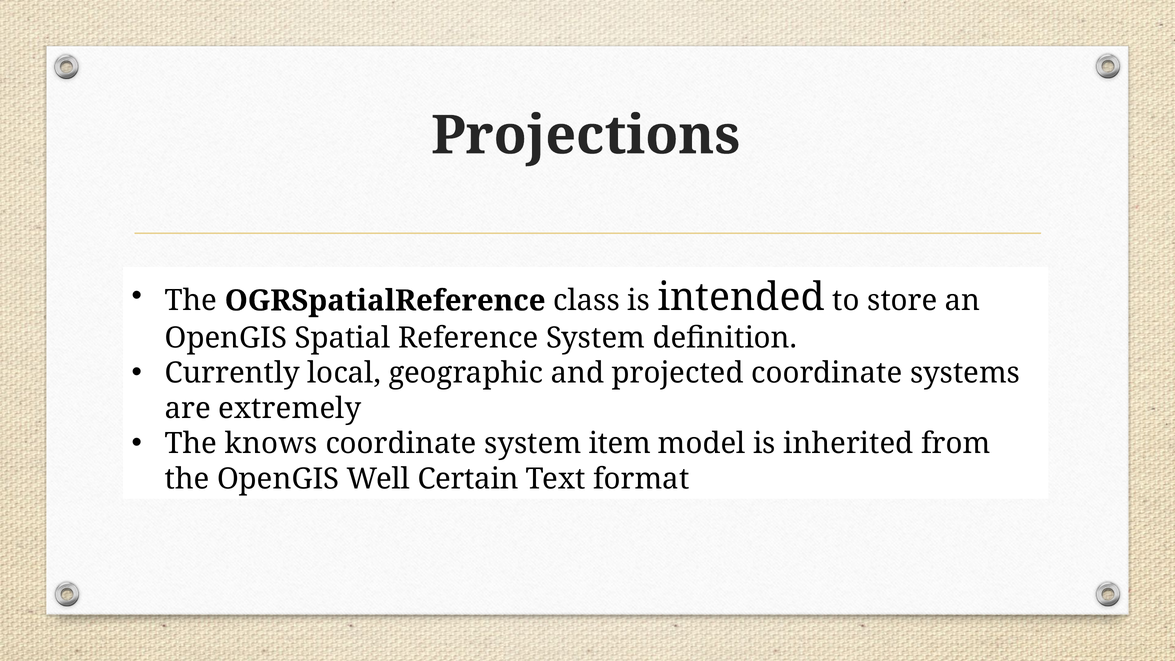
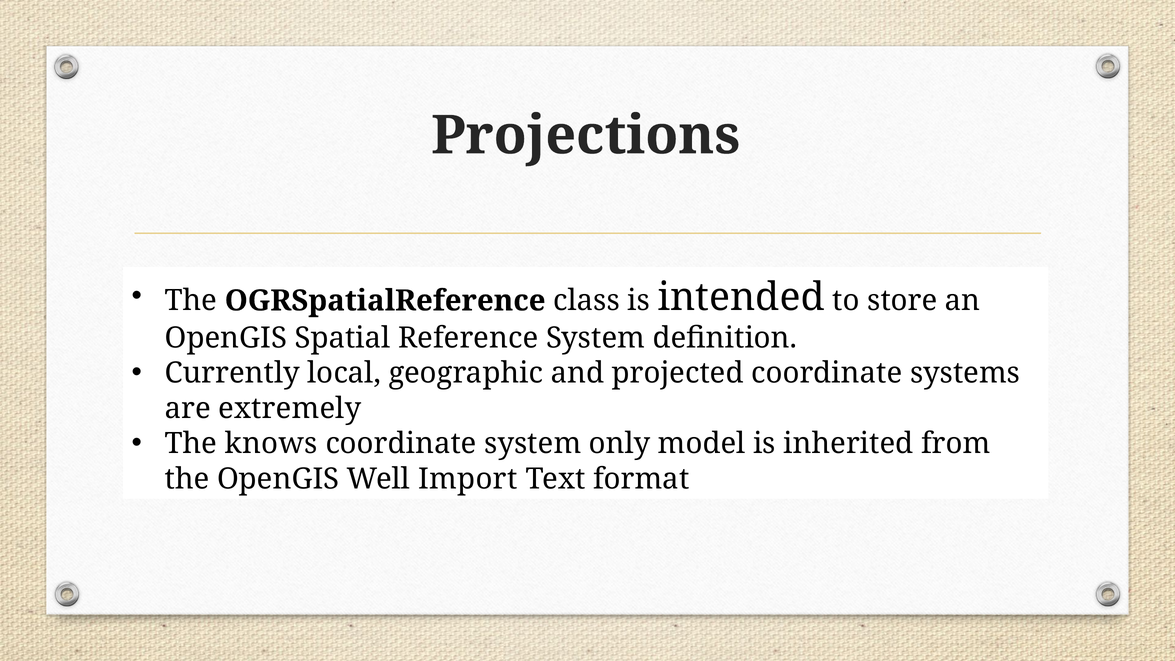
item: item -> only
Certain: Certain -> Import
